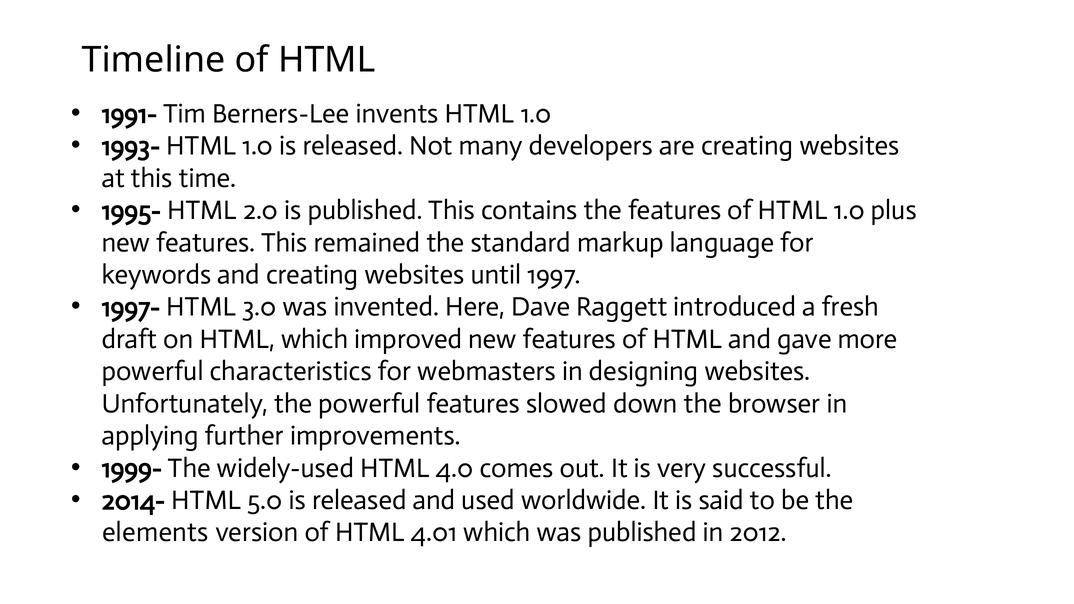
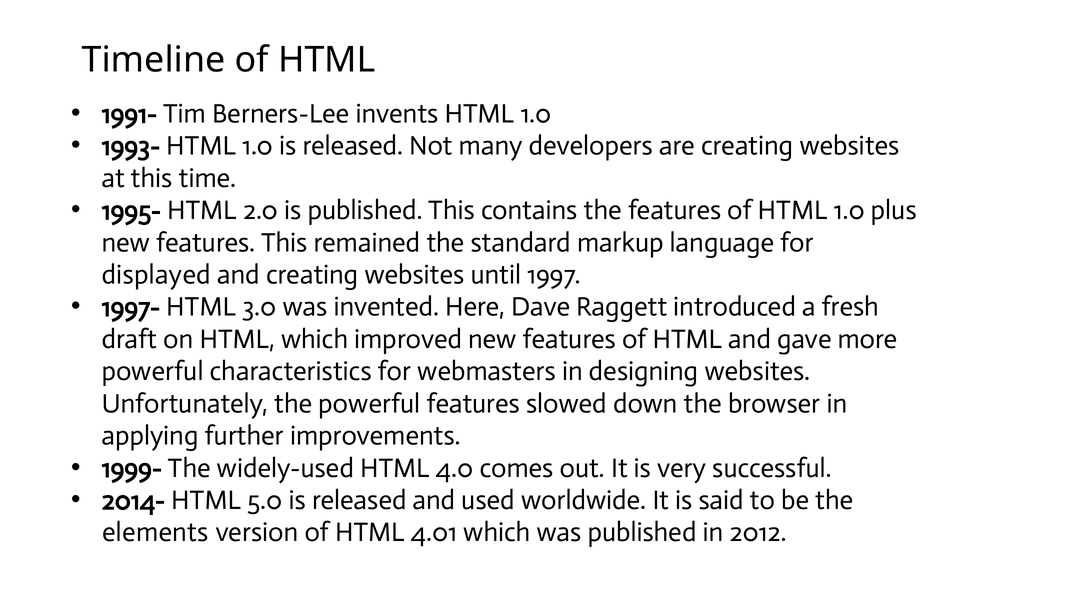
keywords: keywords -> displayed
